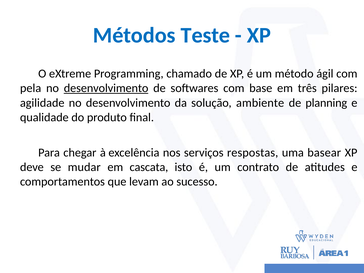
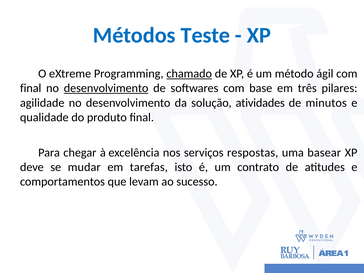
chamado underline: none -> present
pela at (31, 88): pela -> final
ambiente: ambiente -> atividades
planning: planning -> minutos
cascata: cascata -> tarefas
